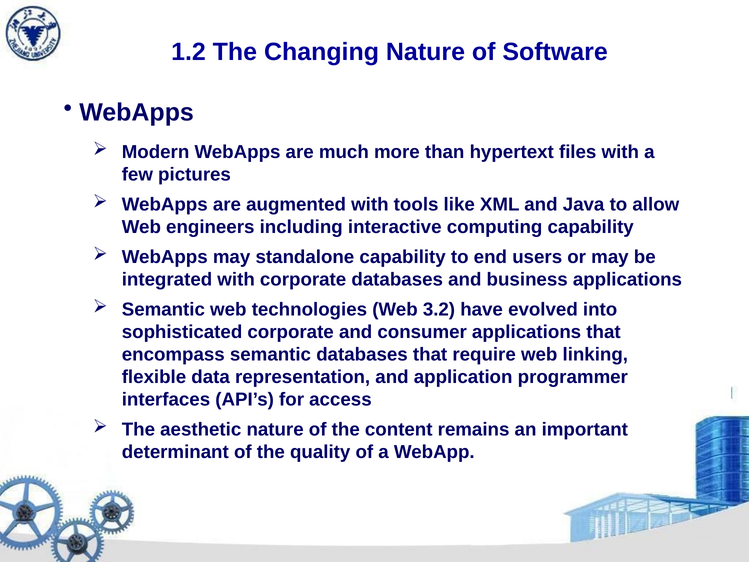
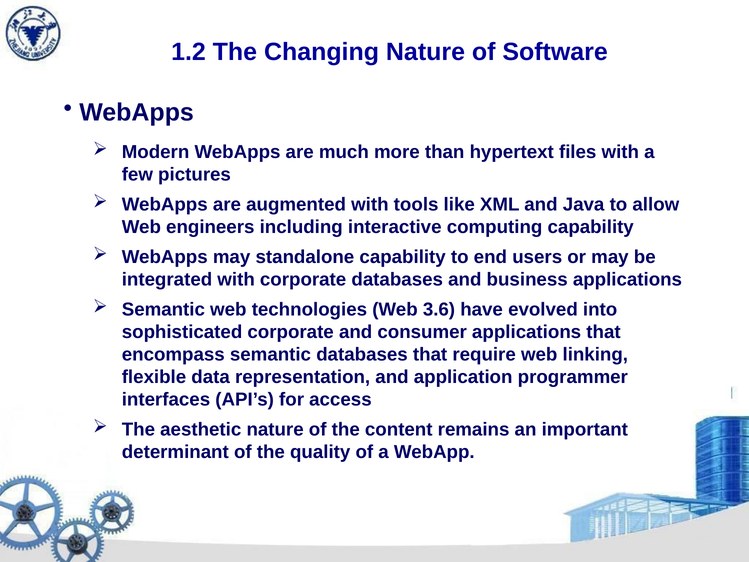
3.2: 3.2 -> 3.6
